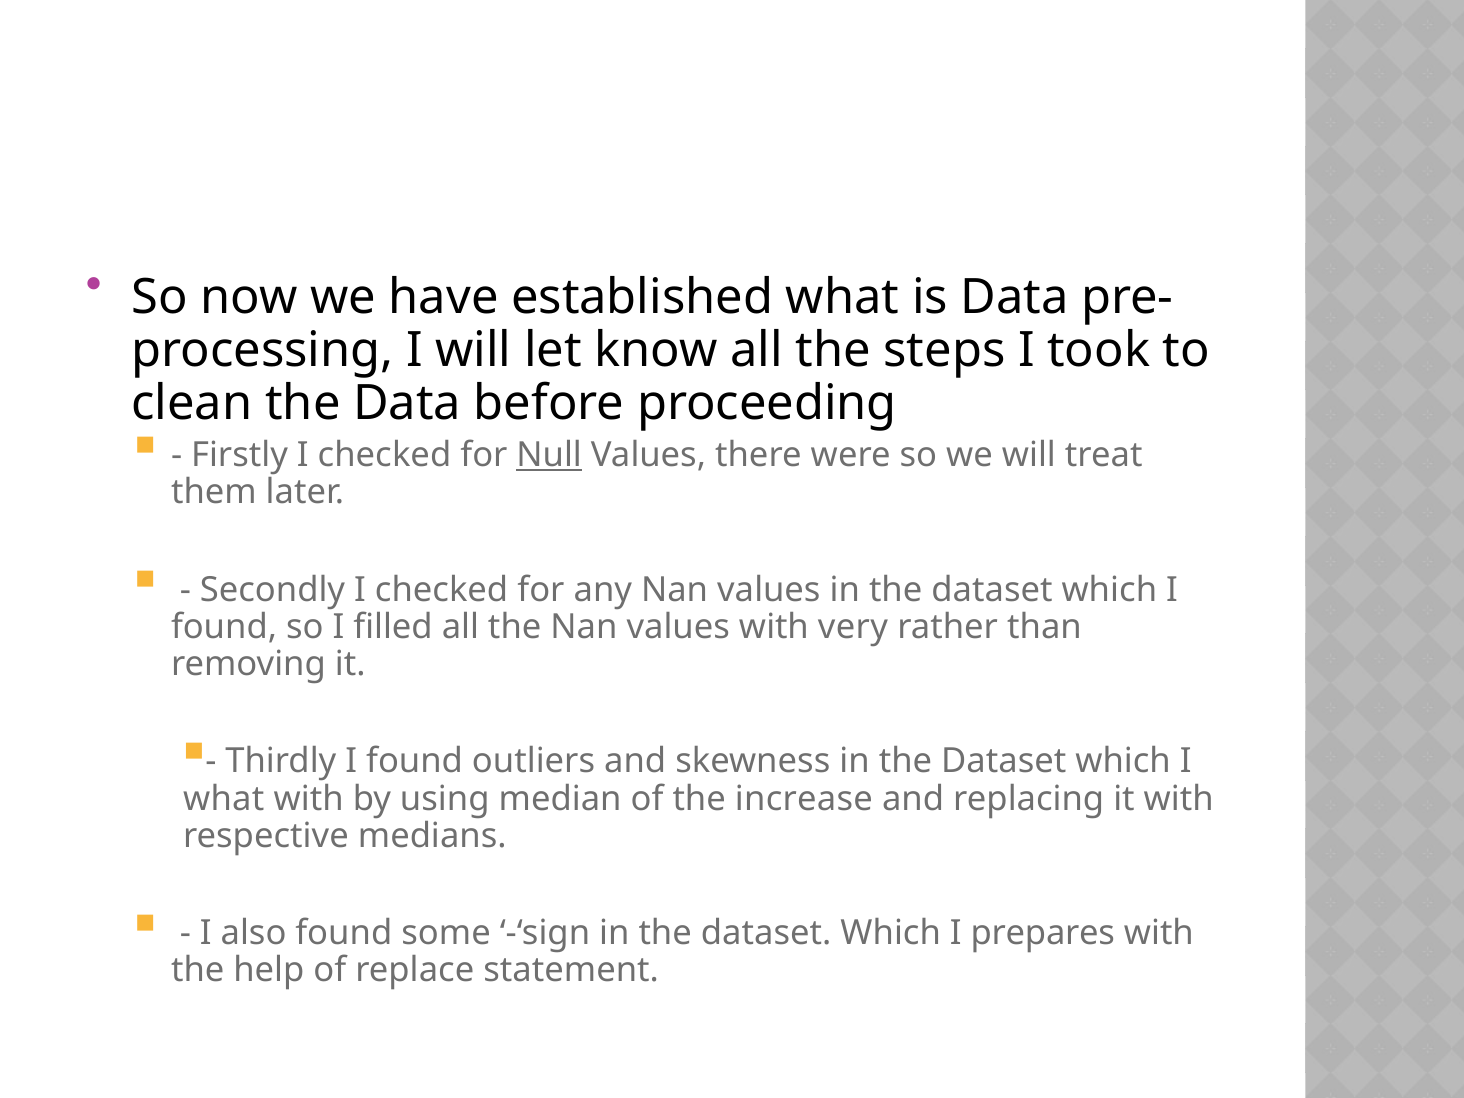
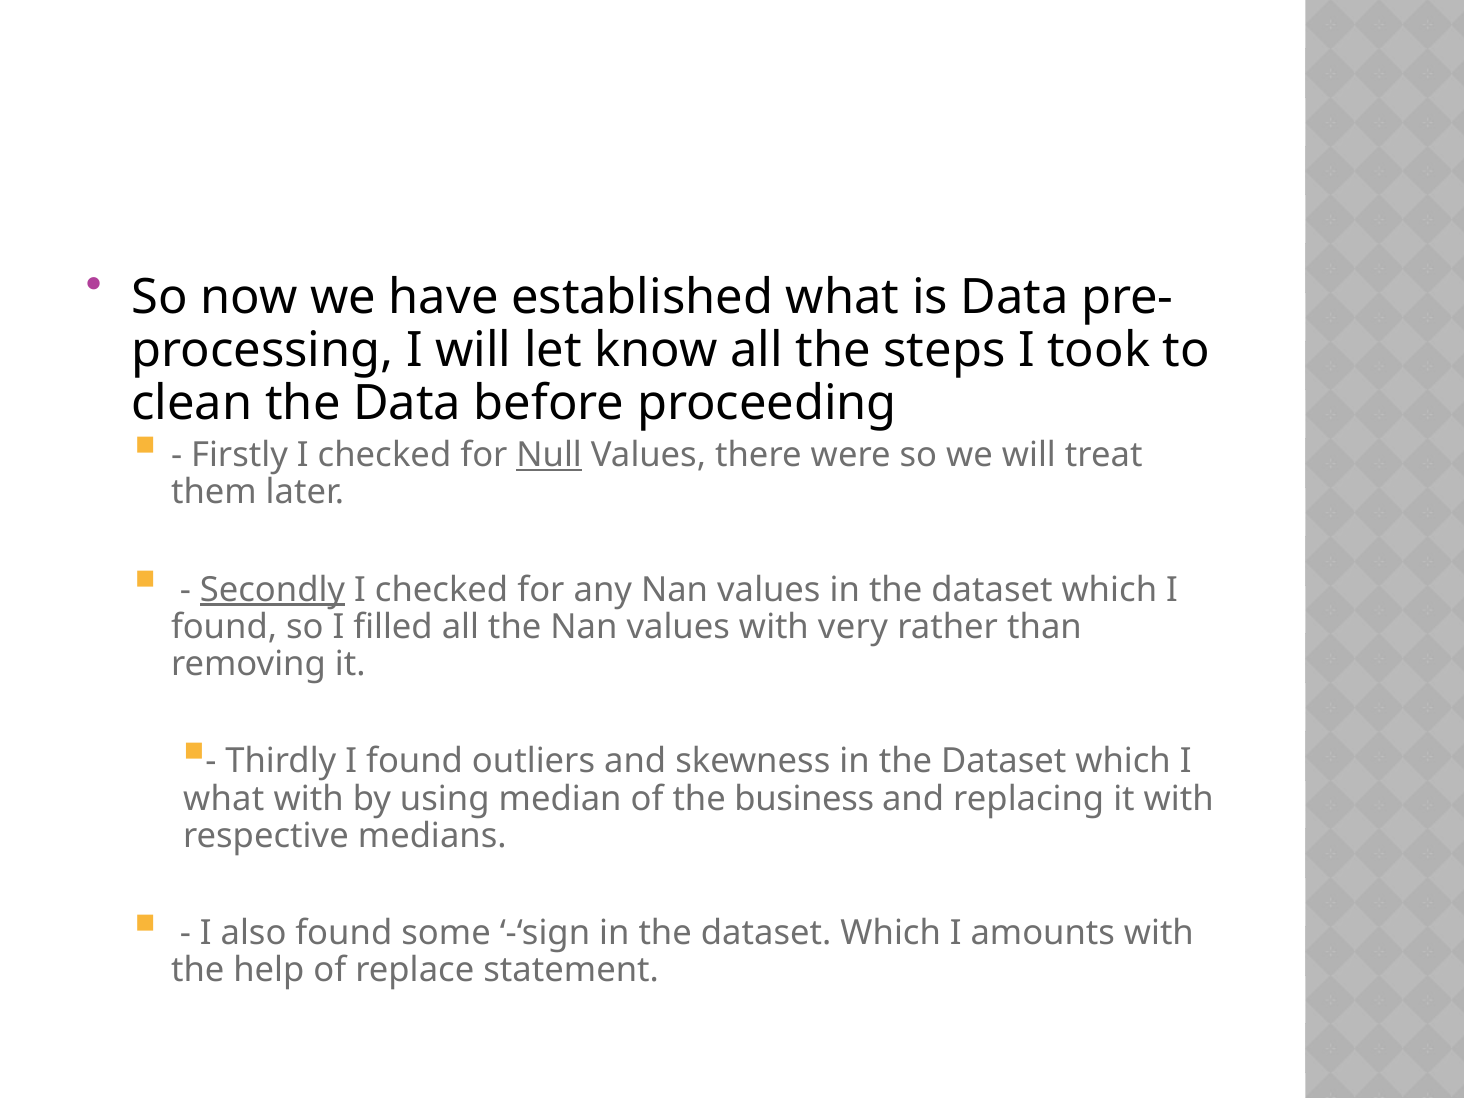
Secondly underline: none -> present
increase: increase -> business
prepares: prepares -> amounts
